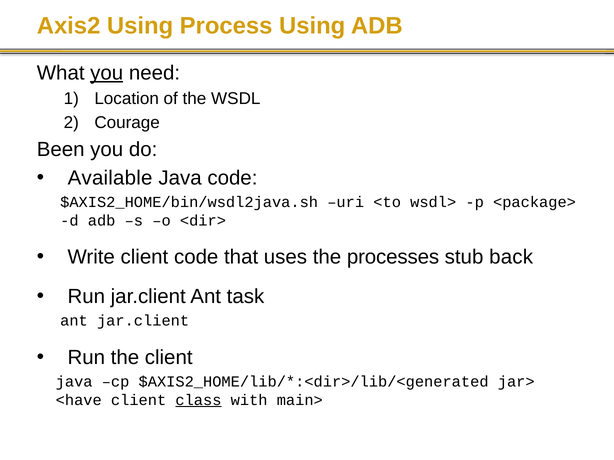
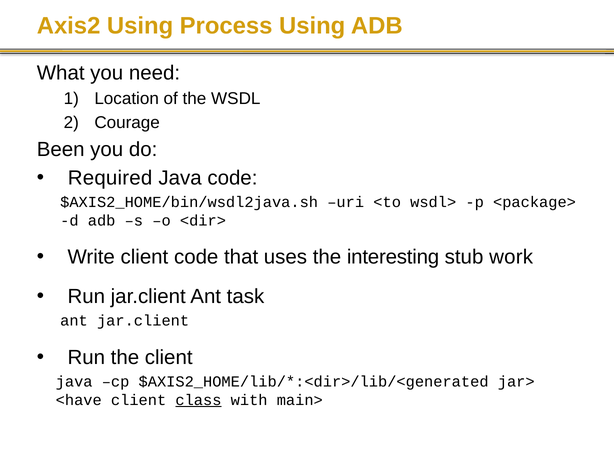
you at (107, 73) underline: present -> none
Available: Available -> Required
processes: processes -> interesting
back: back -> work
